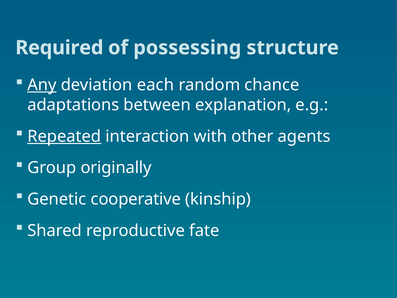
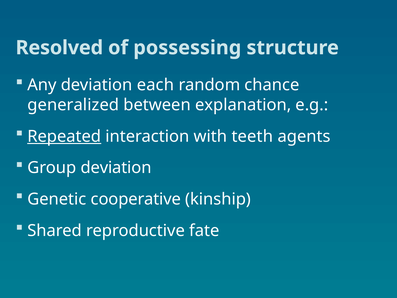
Required: Required -> Resolved
Any underline: present -> none
adaptations: adaptations -> generalized
other: other -> teeth
Group originally: originally -> deviation
